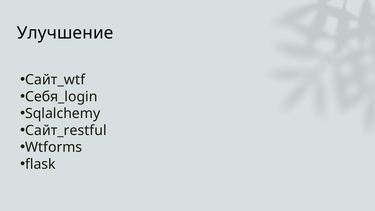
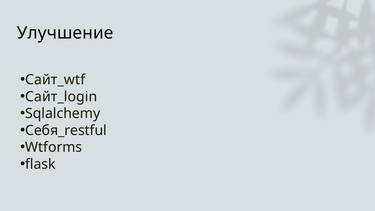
Себя_login: Себя_login -> Сайт_login
Сайт_restful: Сайт_restful -> Себя_restful
